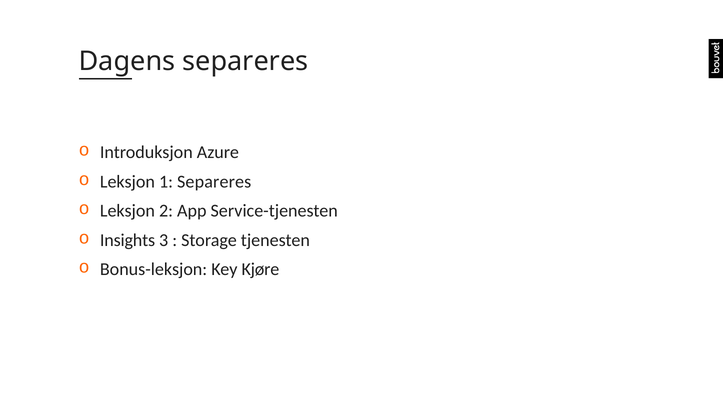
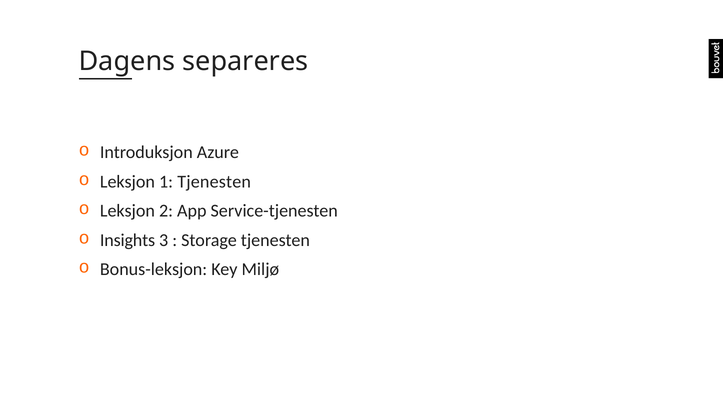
1 Separeres: Separeres -> Tjenesten
Kjøre: Kjøre -> Miljø
